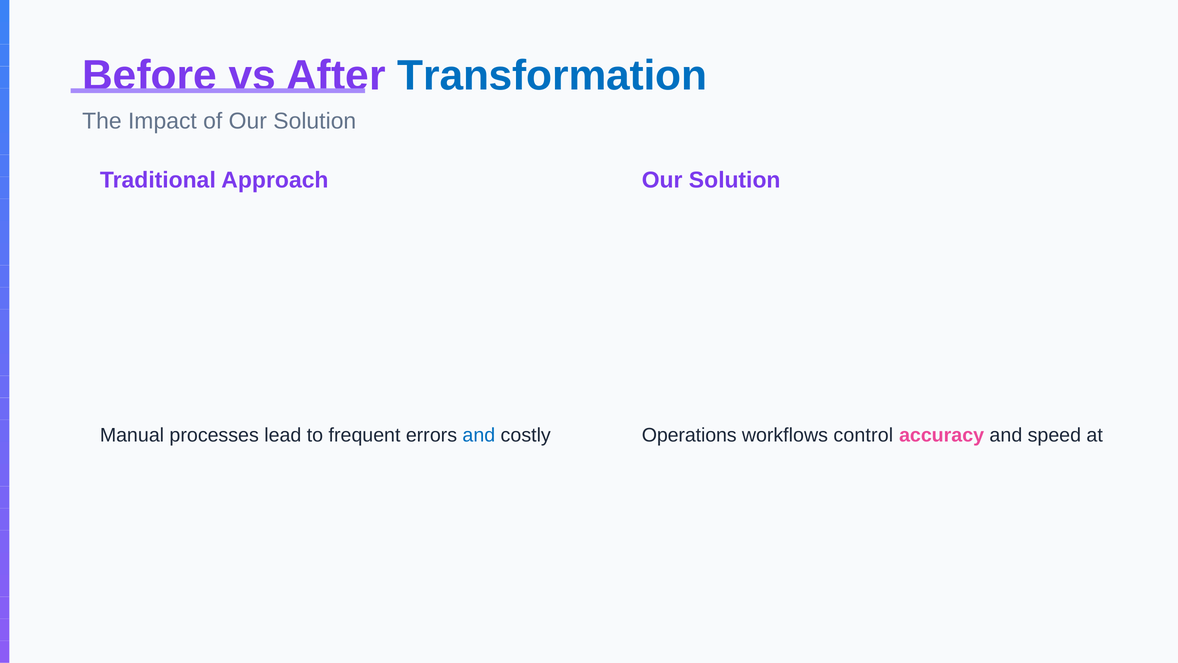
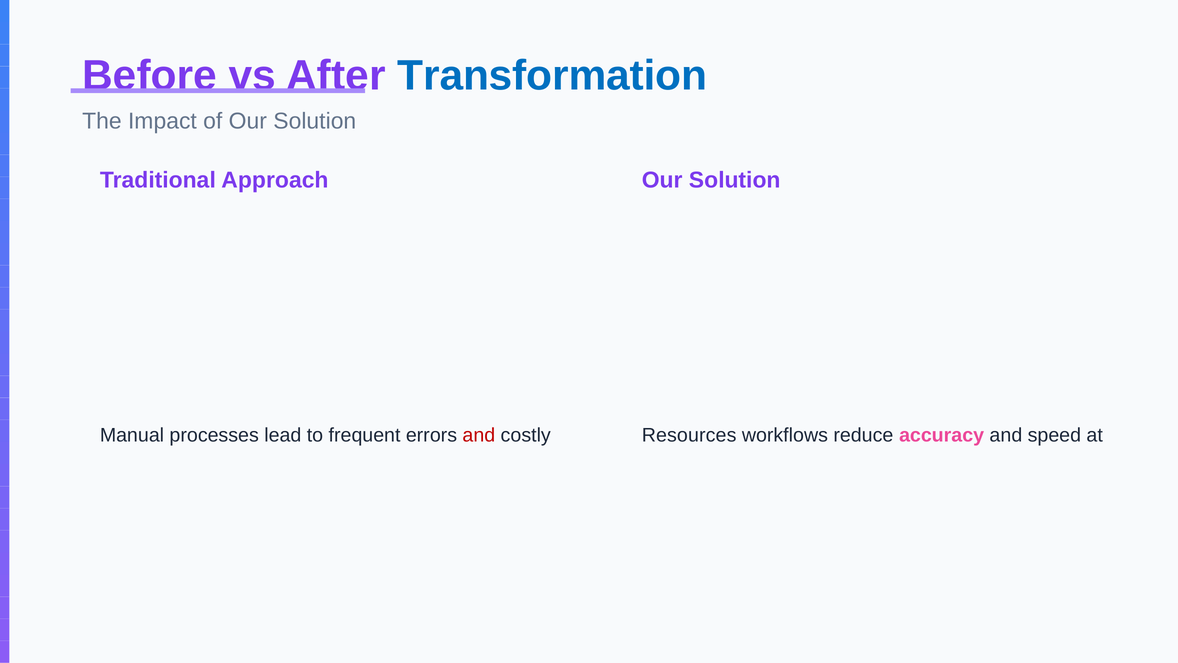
and at (479, 435) colour: blue -> red
Operations at (689, 435): Operations -> Resources
workflows control: control -> reduce
